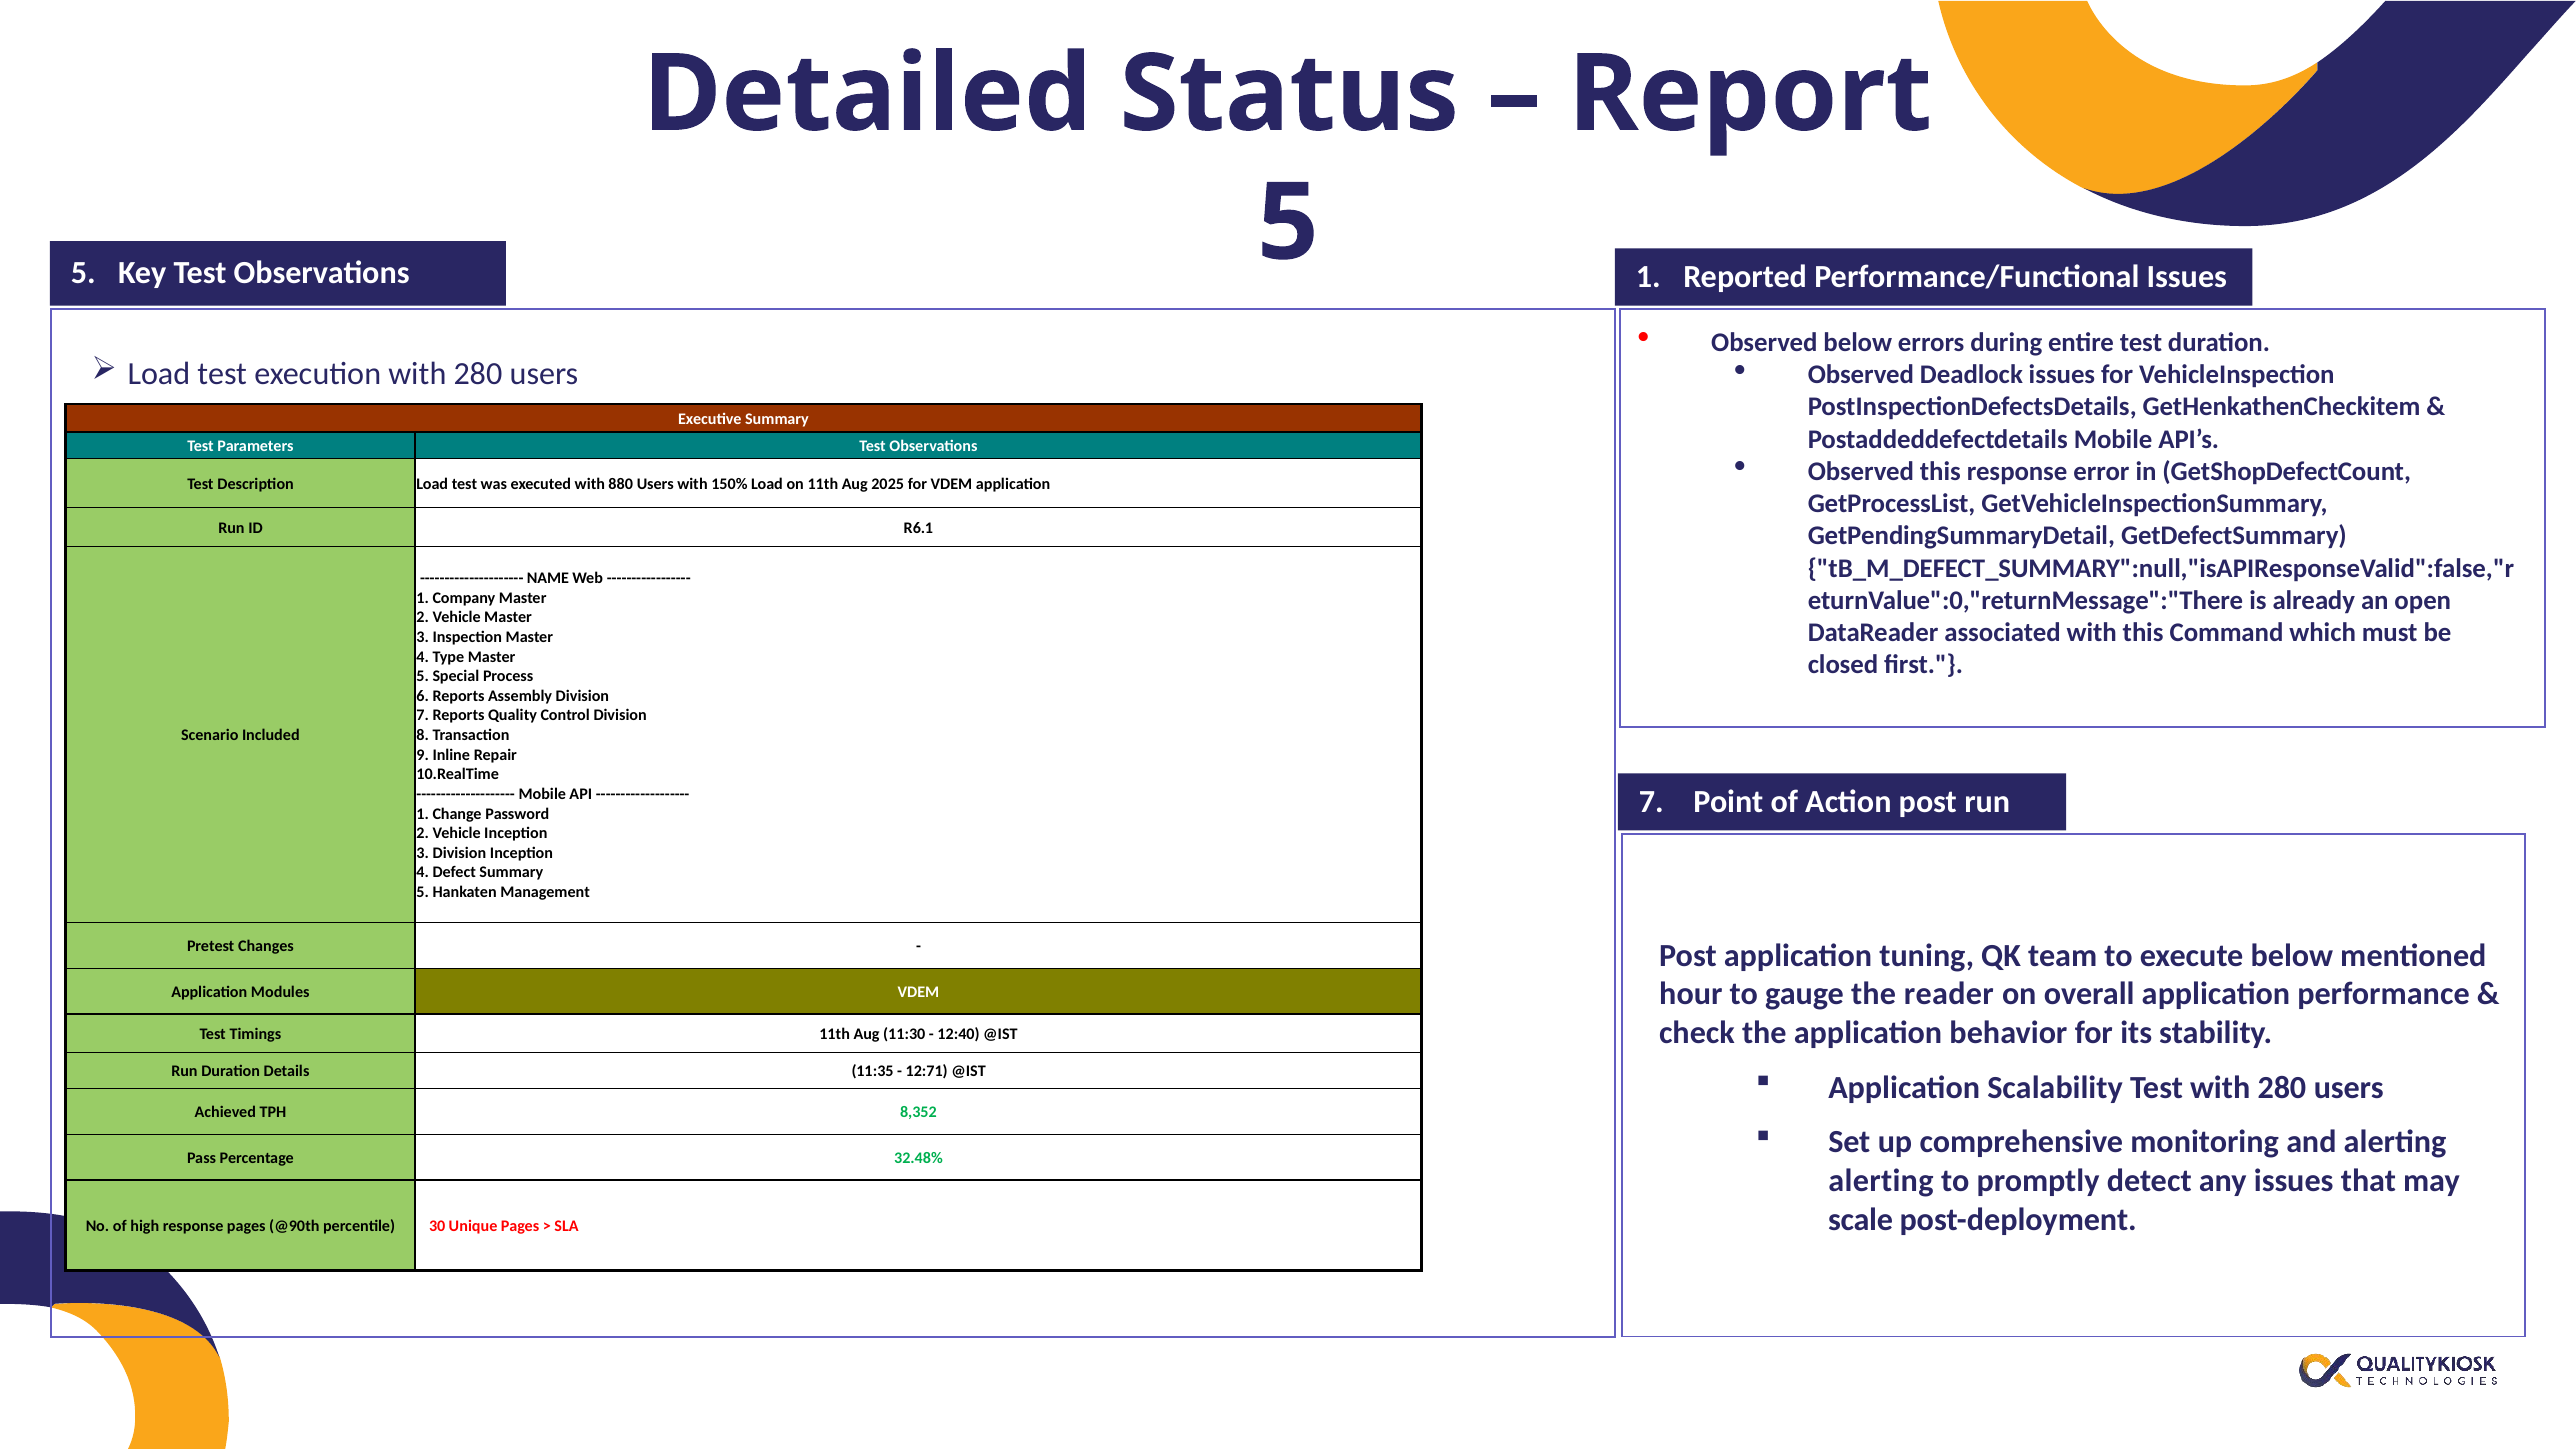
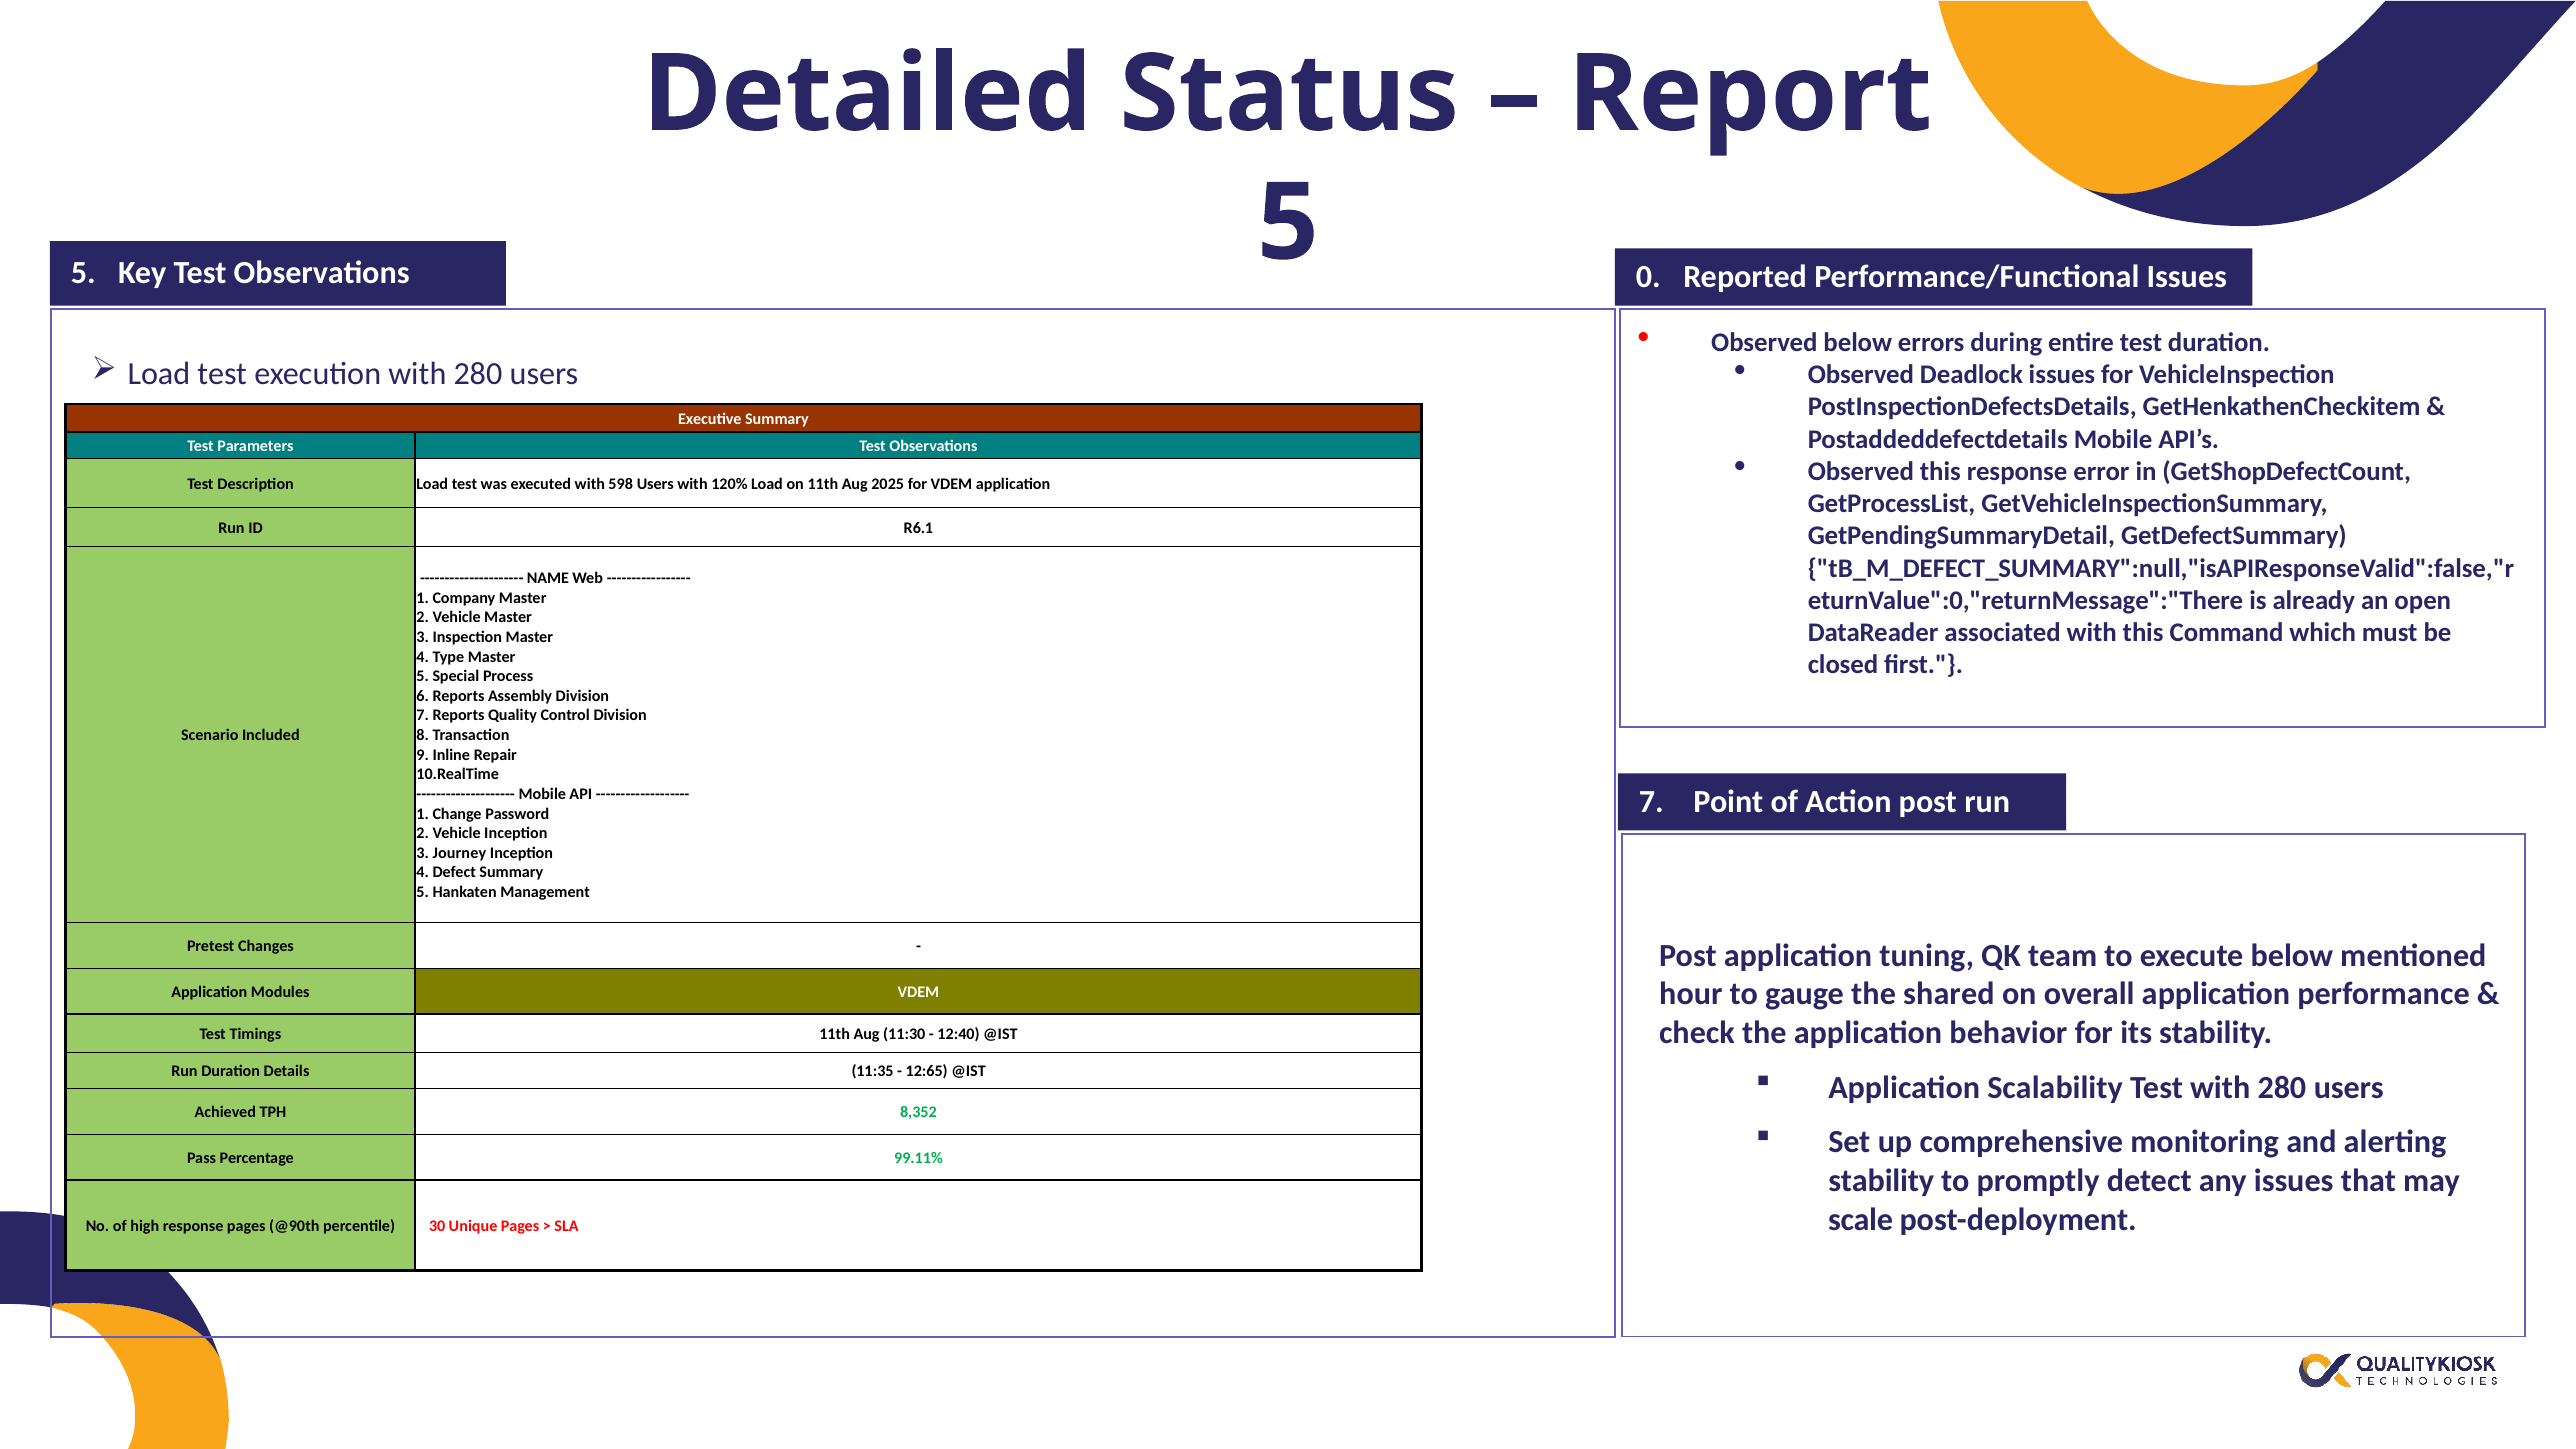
5 1: 1 -> 0
880: 880 -> 598
150%: 150% -> 120%
3 Division: Division -> Journey
reader: reader -> shared
12:71: 12:71 -> 12:65
32.48%: 32.48% -> 99.11%
alerting at (1881, 1181): alerting -> stability
